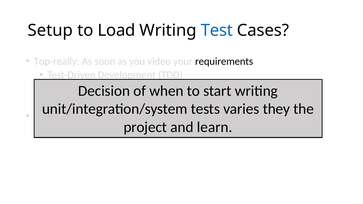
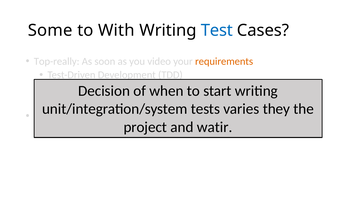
Setup: Setup -> Some
Load: Load -> With
requirements colour: black -> orange
learn: learn -> watir
